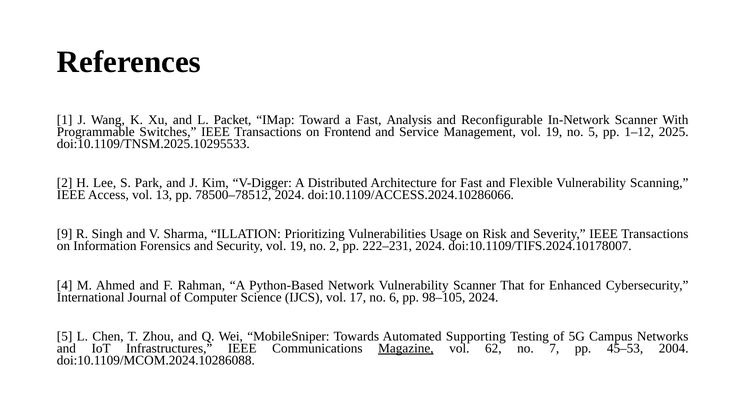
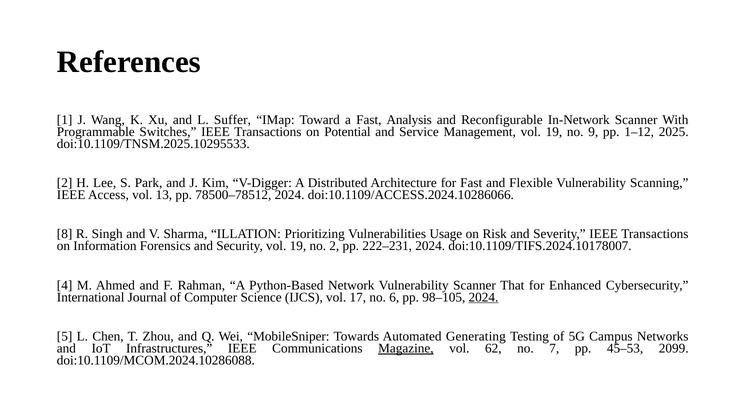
Packet: Packet -> Suffer
Frontend: Frontend -> Potential
no 5: 5 -> 9
9: 9 -> 8
2024 at (484, 297) underline: none -> present
Supporting: Supporting -> Generating
2004: 2004 -> 2099
